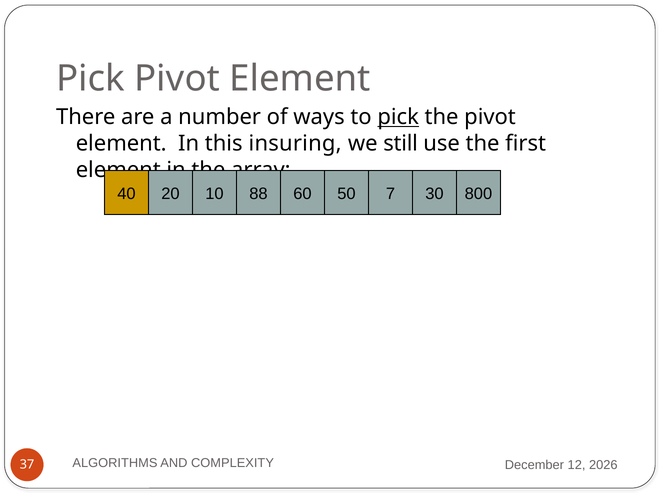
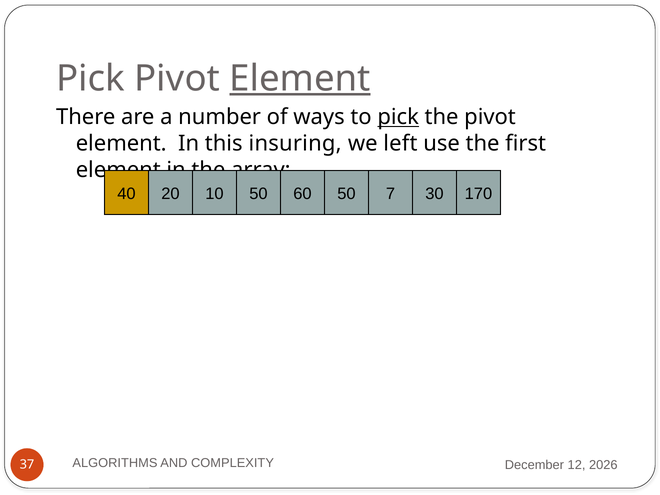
Element at (300, 78) underline: none -> present
still: still -> left
10 88: 88 -> 50
800: 800 -> 170
